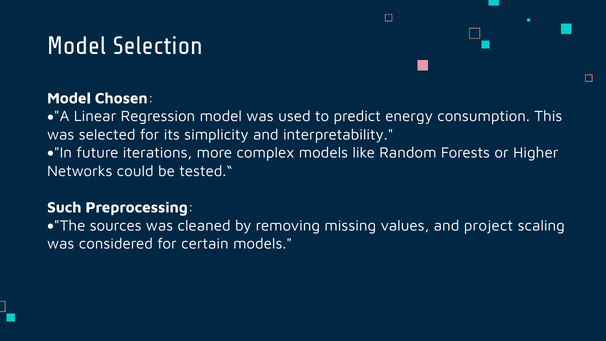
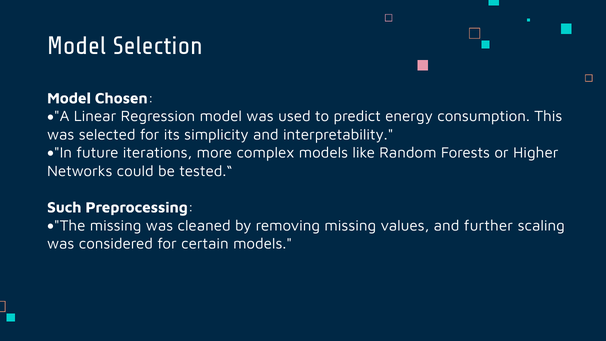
sources at (116, 225): sources -> missing
project: project -> further
